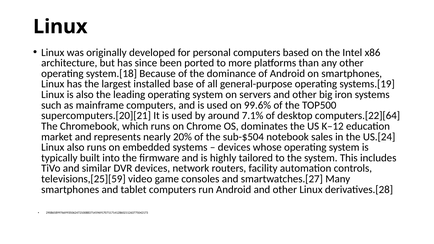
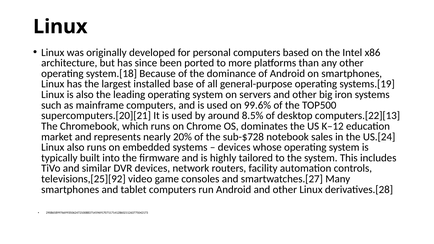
7.1%: 7.1% -> 8.5%
computers.[22][64: computers.[22][64 -> computers.[22][13
sub-$504: sub-$504 -> sub-$728
televisions,[25][59: televisions,[25][59 -> televisions,[25][92
